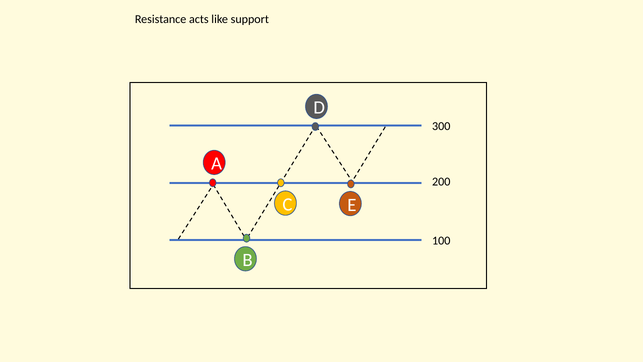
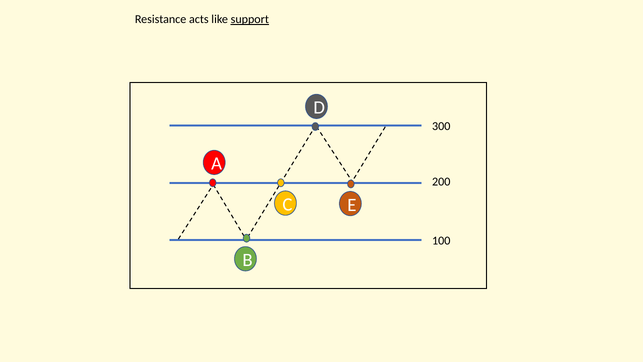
support underline: none -> present
